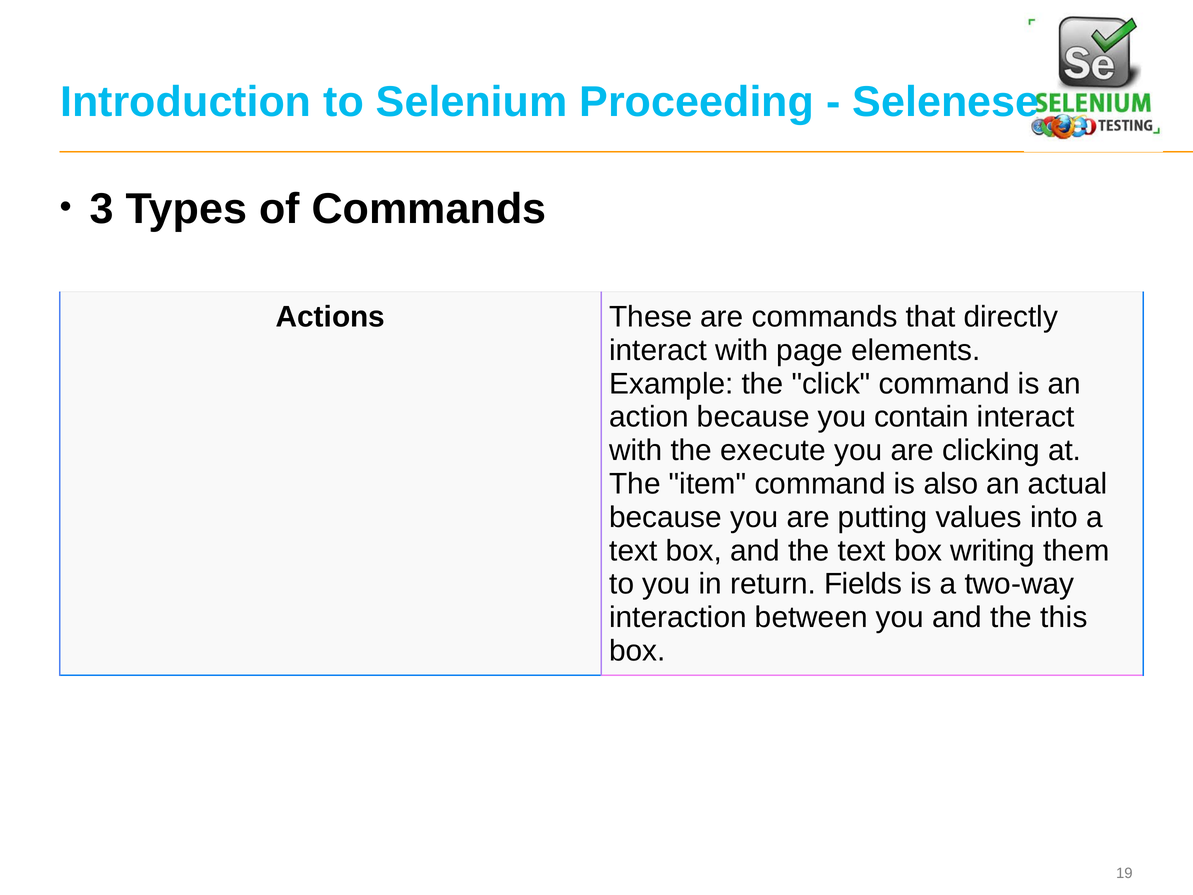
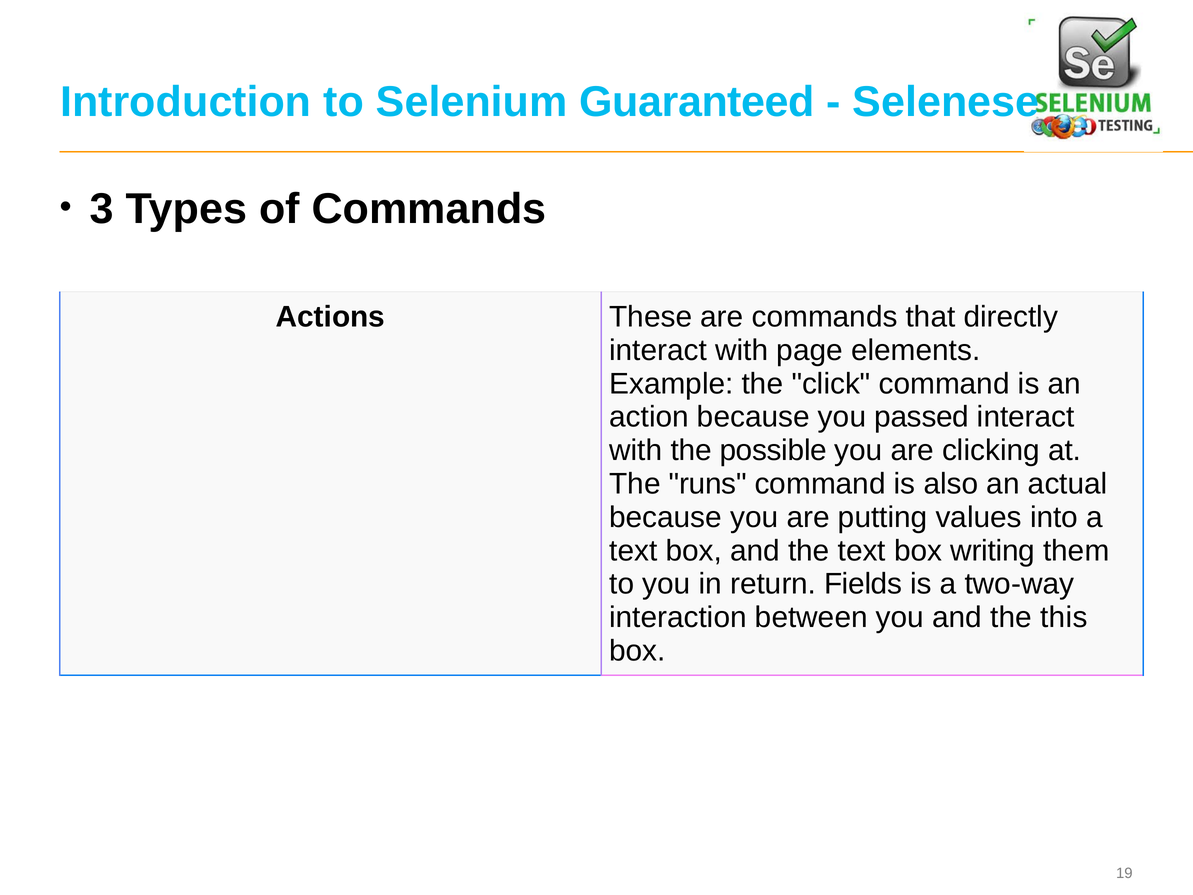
Proceeding: Proceeding -> Guaranteed
contain: contain -> passed
execute: execute -> possible
item: item -> runs
